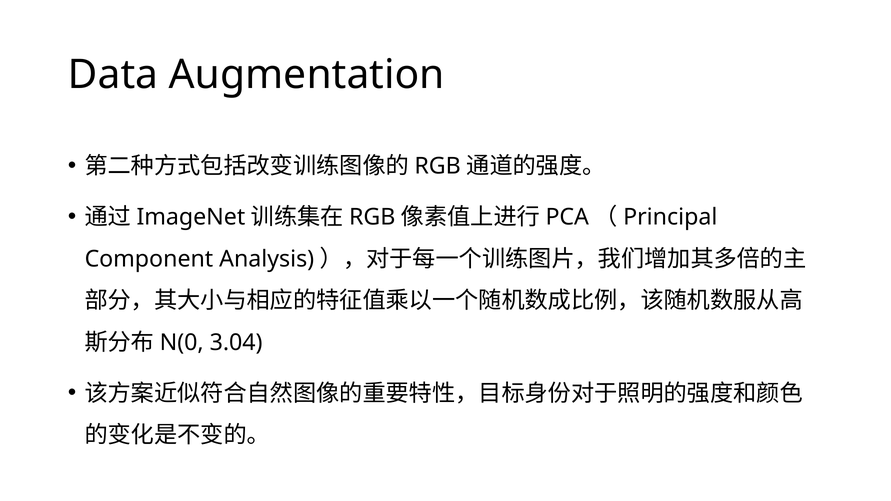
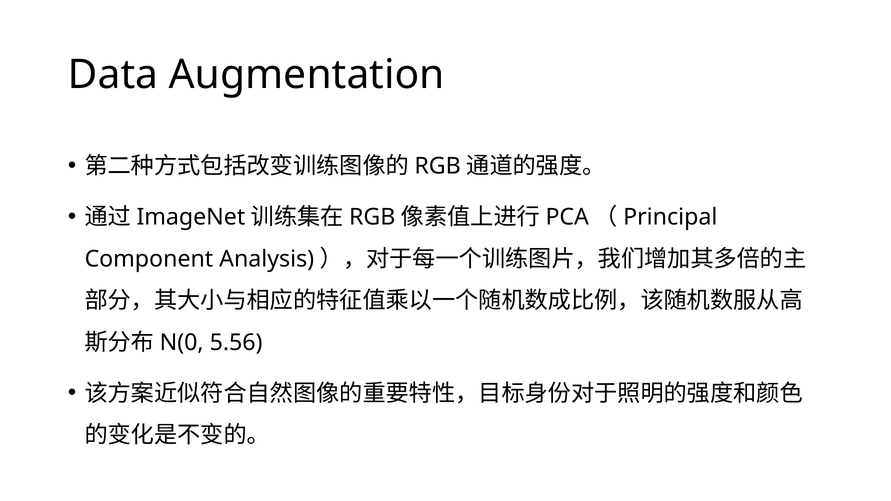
3.04: 3.04 -> 5.56
